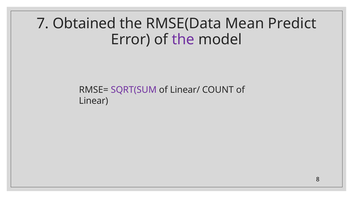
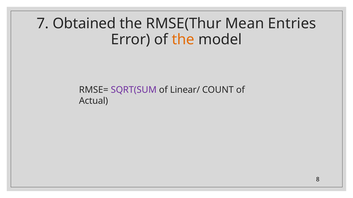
RMSE(Data: RMSE(Data -> RMSE(Thur
Predict: Predict -> Entries
the at (183, 40) colour: purple -> orange
Linear: Linear -> Actual
